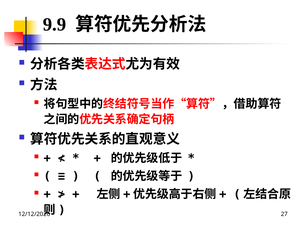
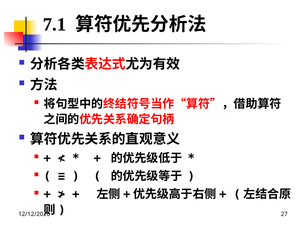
9.9: 9.9 -> 7.1
